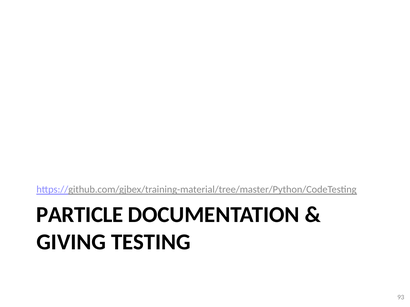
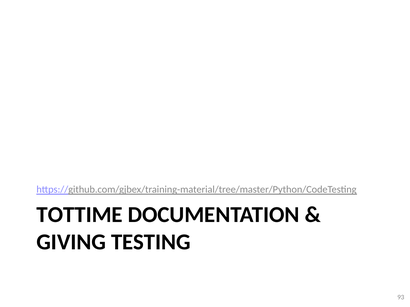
PARTICLE: PARTICLE -> TOTTIME
